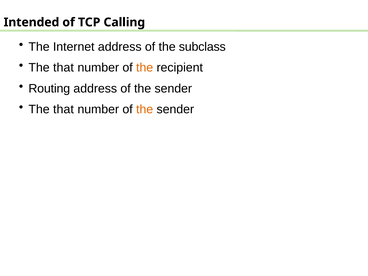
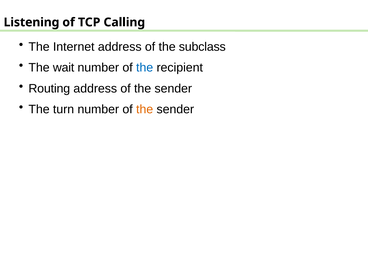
Intended: Intended -> Listening
that at (63, 68): that -> wait
the at (145, 68) colour: orange -> blue
that at (63, 109): that -> turn
